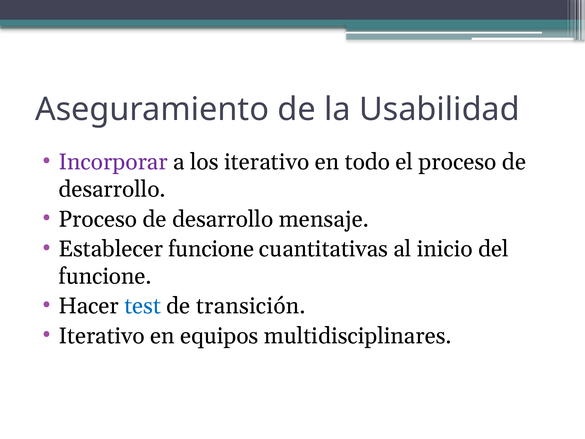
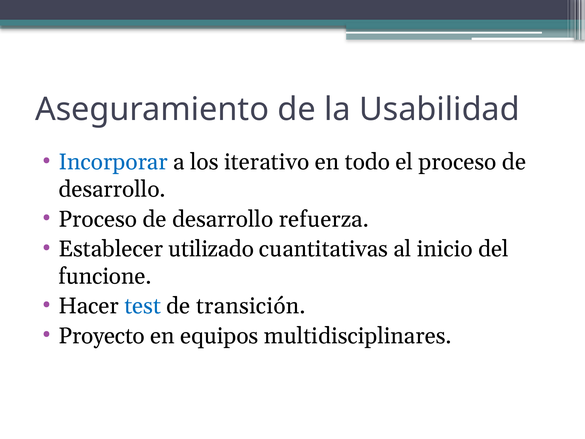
Incorporar colour: purple -> blue
mensaje: mensaje -> refuerza
Establecer funcione: funcione -> utilizado
Iterativo at (102, 336): Iterativo -> Proyecto
